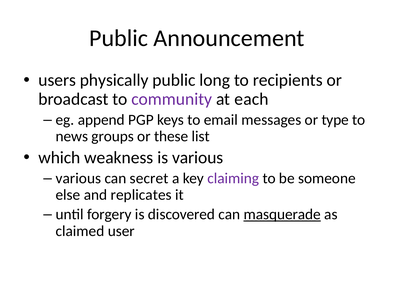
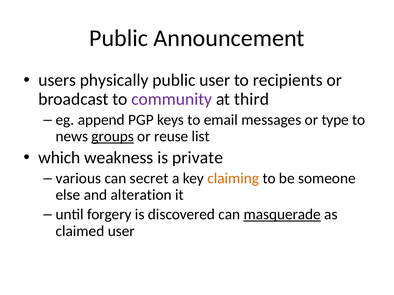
public long: long -> user
each: each -> third
groups underline: none -> present
these: these -> reuse
is various: various -> private
claiming colour: purple -> orange
replicates: replicates -> alteration
